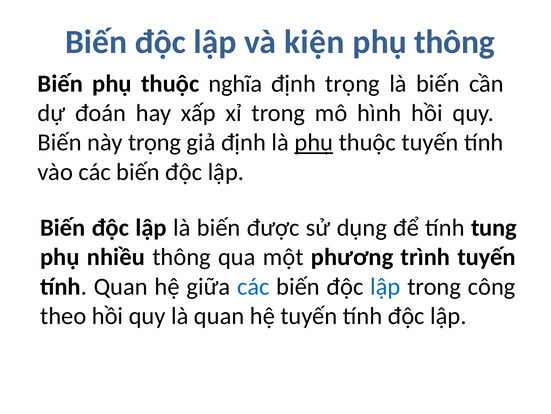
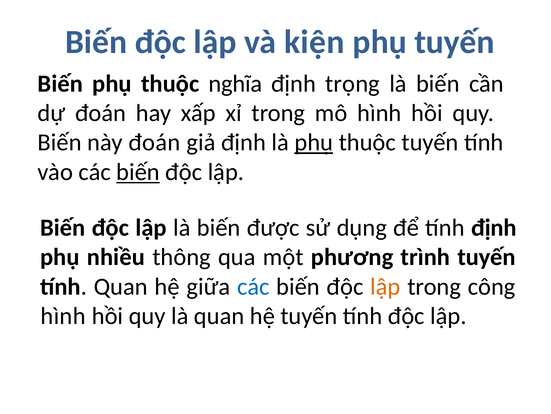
phụ thông: thông -> tuyến
này trọng: trọng -> đoán
biến at (138, 172) underline: none -> present
tính tung: tung -> định
lập at (385, 286) colour: blue -> orange
theo at (63, 316): theo -> hình
